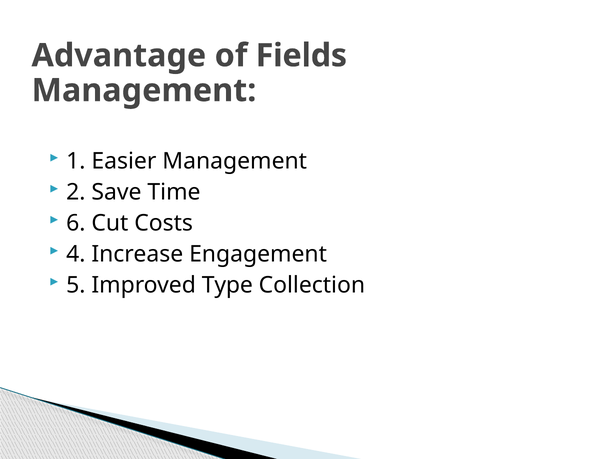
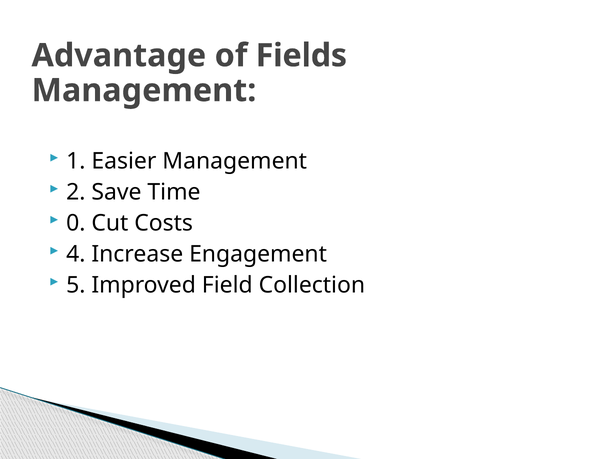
6: 6 -> 0
Type: Type -> Field
